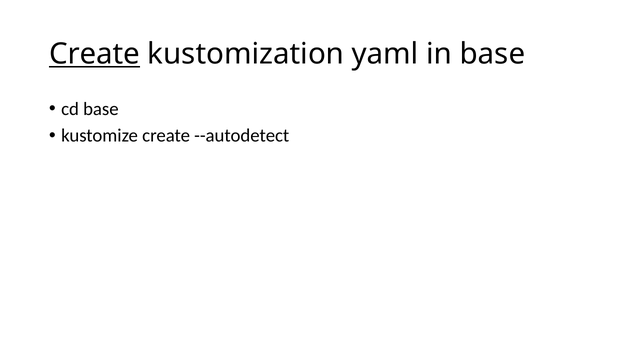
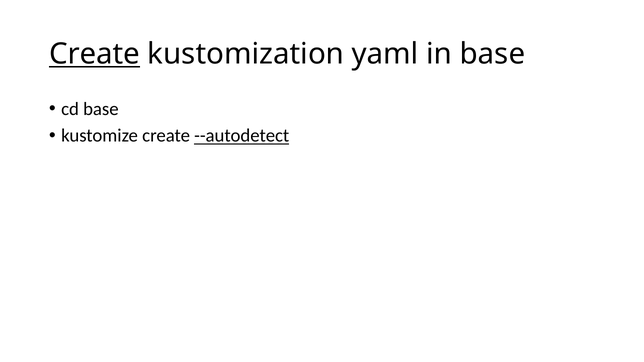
--autodetect underline: none -> present
